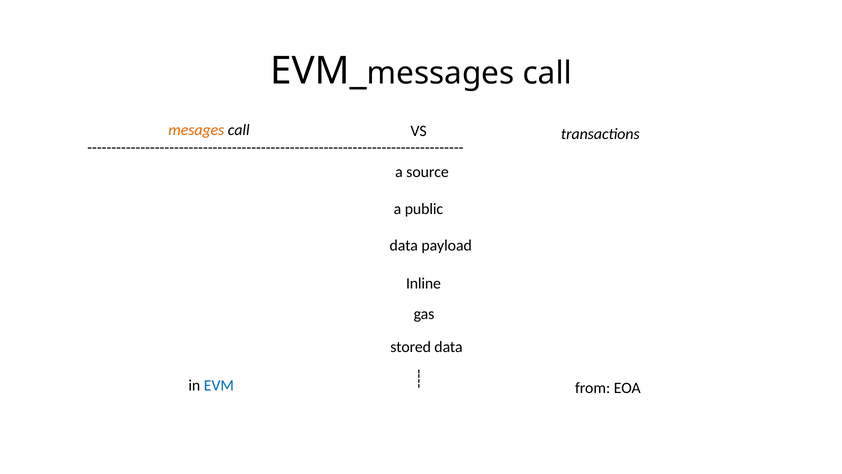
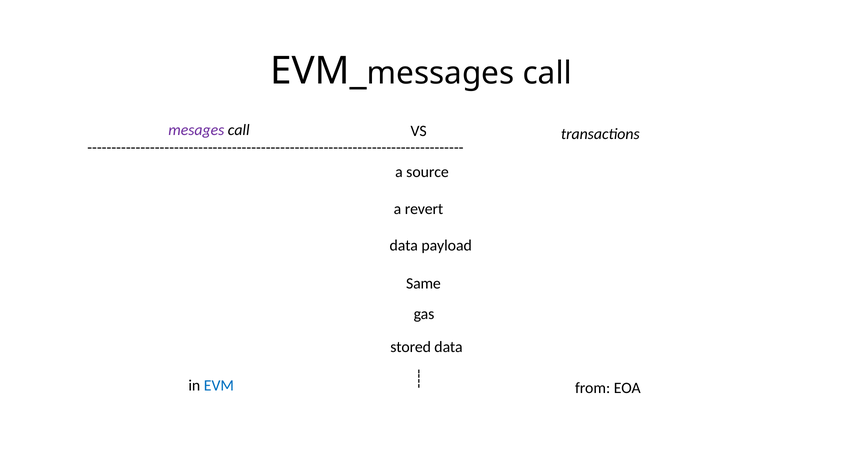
mesages colour: orange -> purple
public: public -> revert
Inline: Inline -> Same
